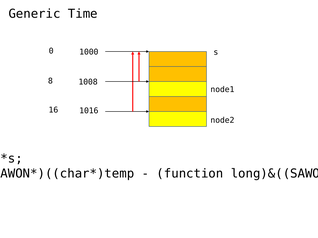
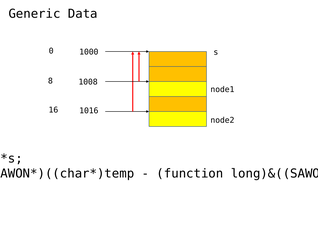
Time: Time -> Data
